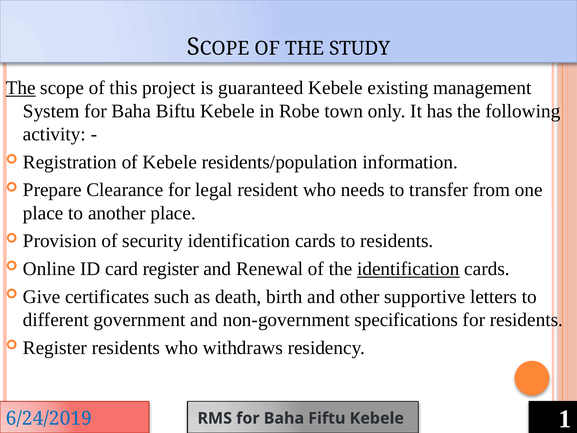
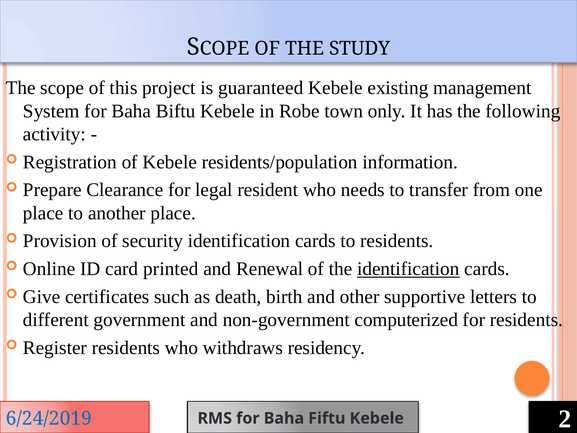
The at (21, 88) underline: present -> none
card register: register -> printed
specifications: specifications -> computerized
1: 1 -> 2
